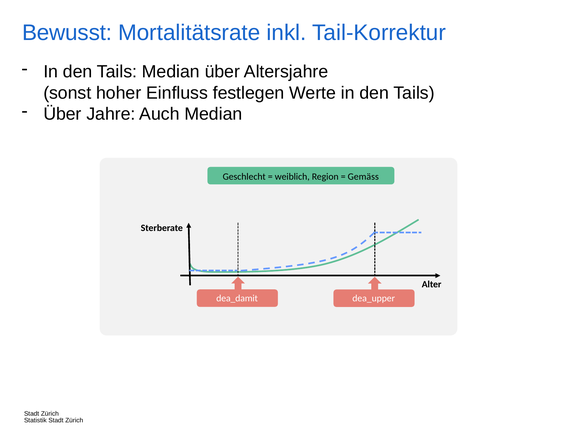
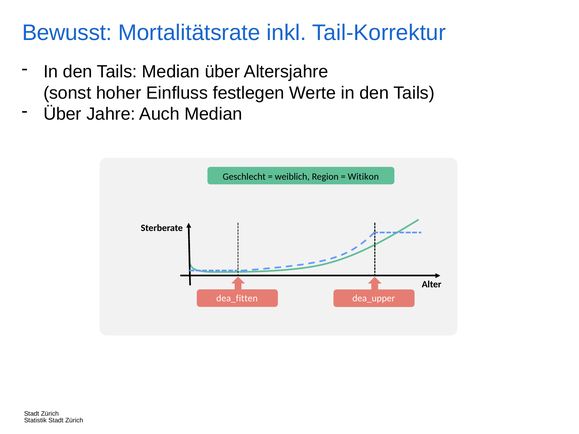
Gemäss: Gemäss -> Witikon
dea_damit: dea_damit -> dea_fitten
